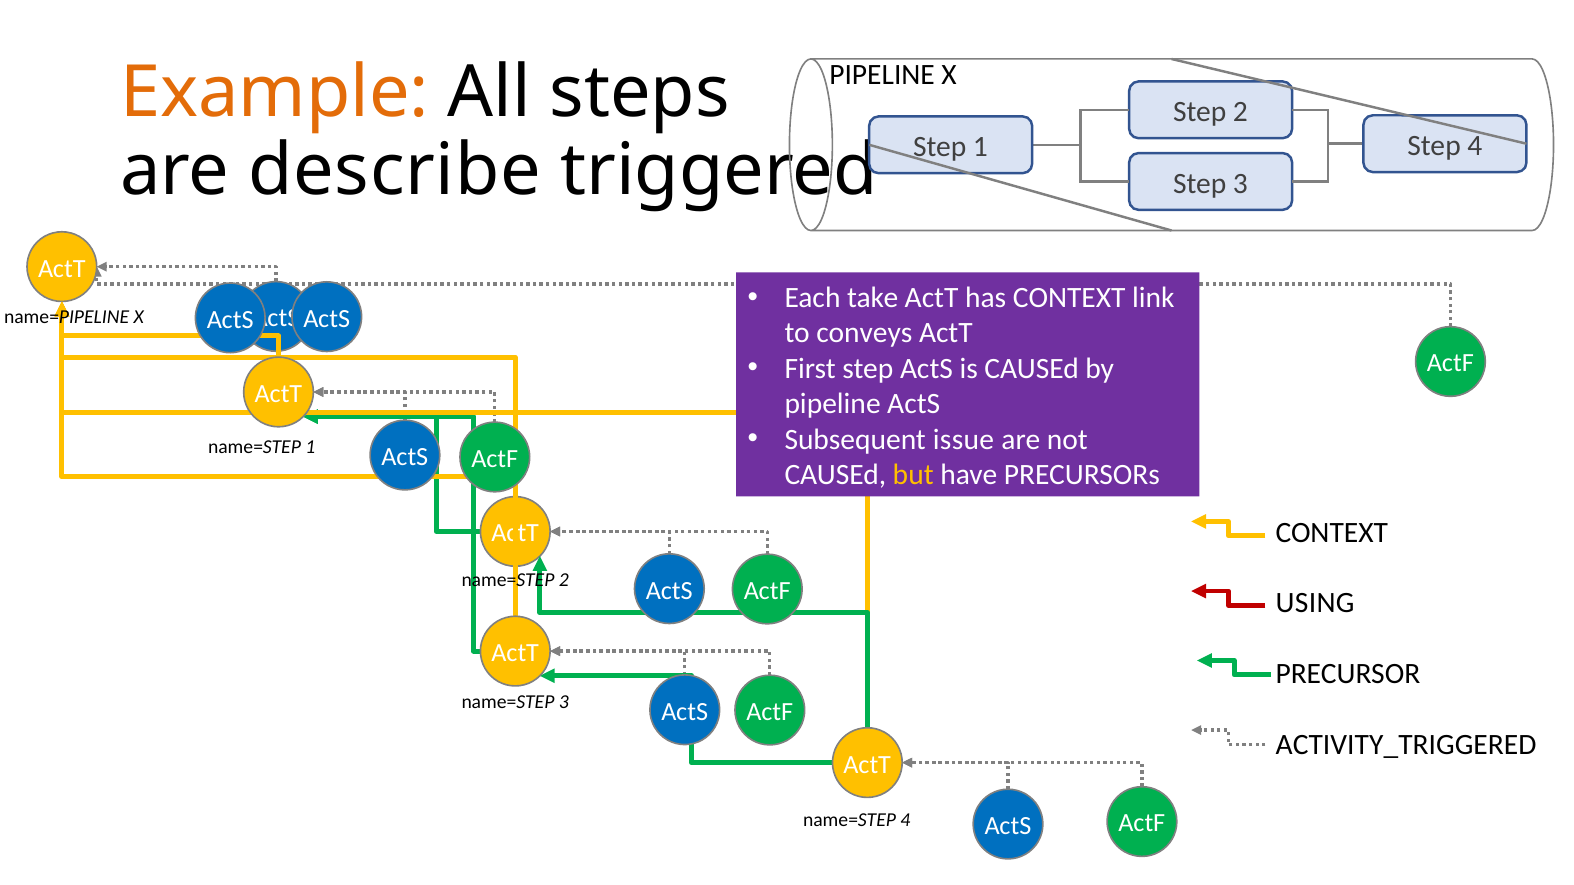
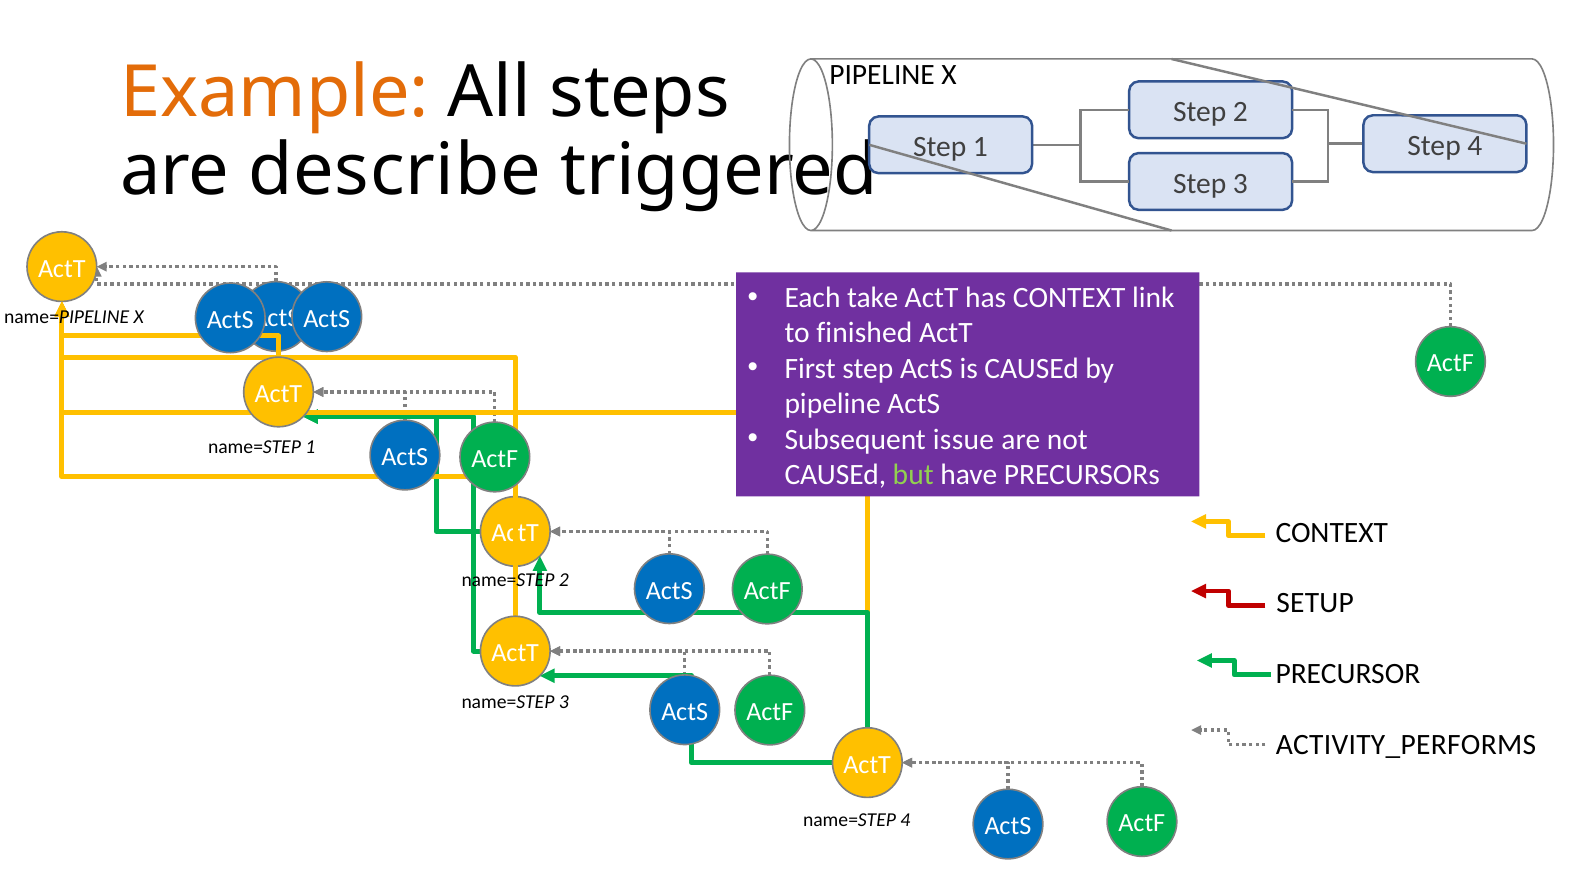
conveys: conveys -> finished
but colour: yellow -> light green
USING: USING -> SETUP
ACTIVITY_TRIGGERED: ACTIVITY_TRIGGERED -> ACTIVITY_PERFORMS
